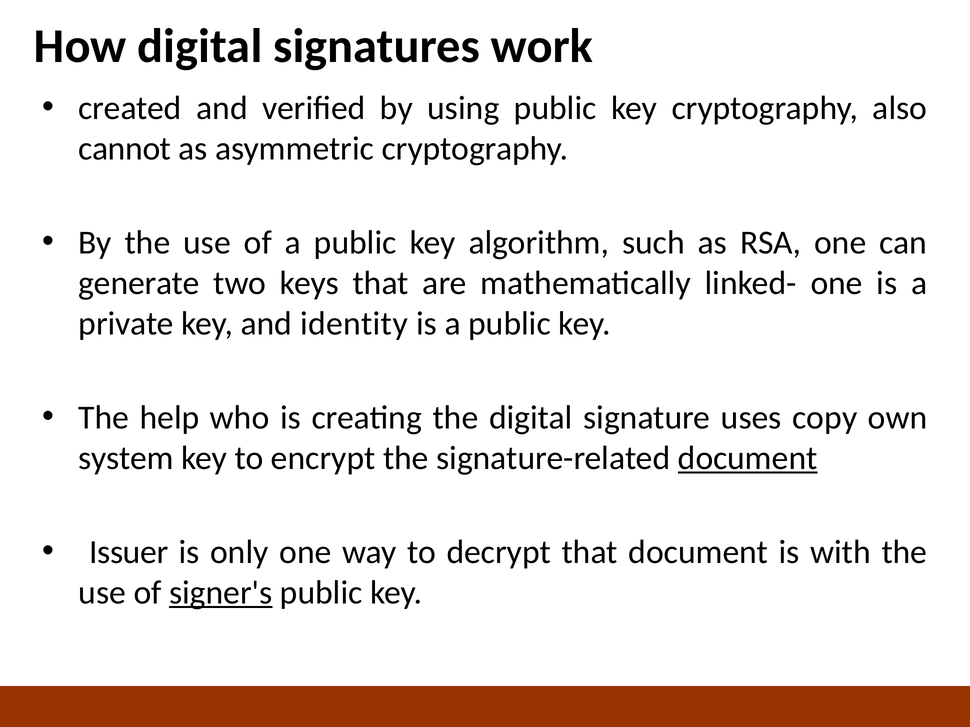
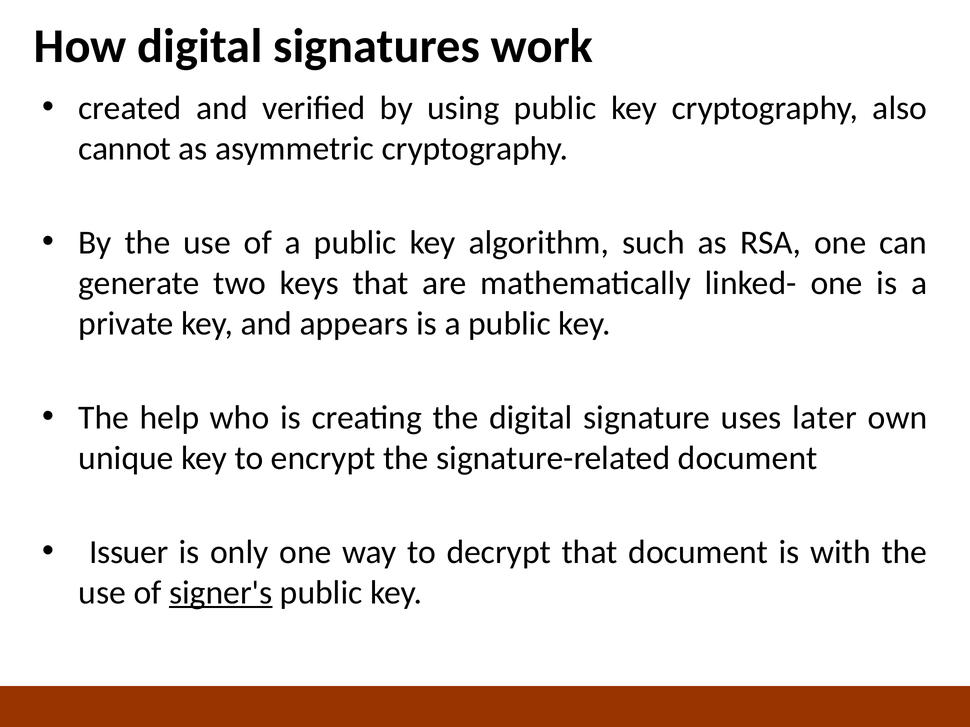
identity: identity -> appears
copy: copy -> later
system: system -> unique
document at (748, 458) underline: present -> none
